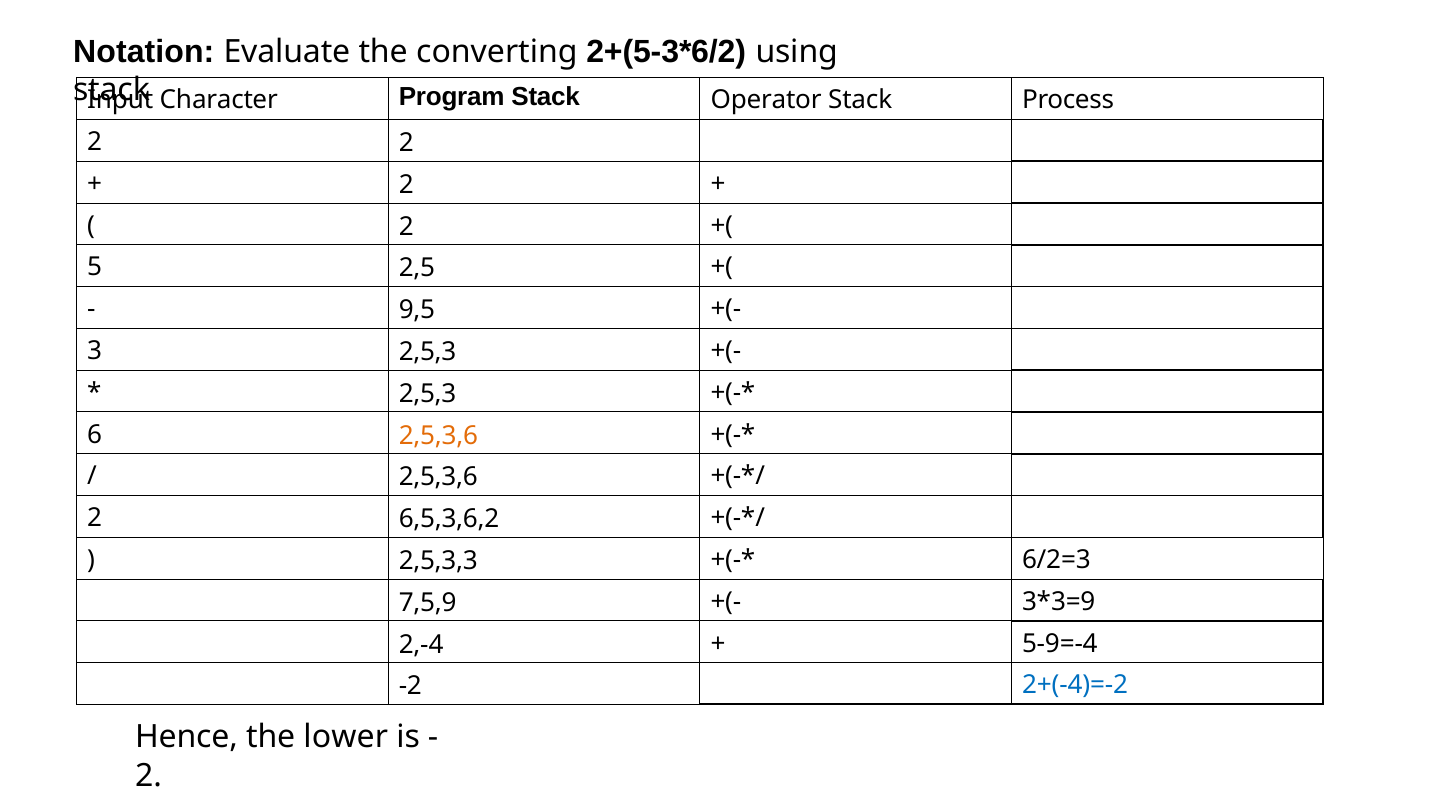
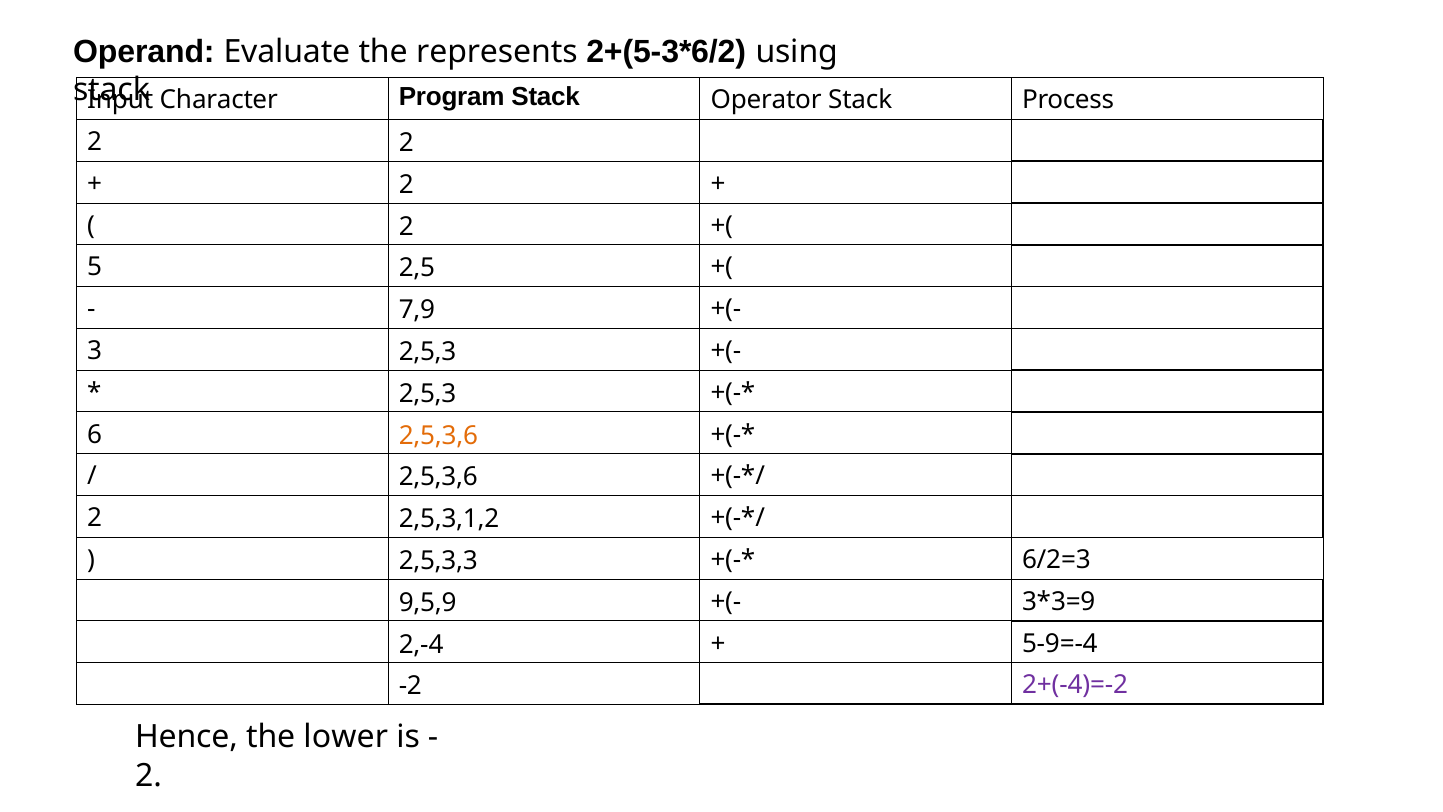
Notation: Notation -> Operand
converting: converting -> represents
9,5: 9,5 -> 7,9
6,5,3,6,2: 6,5,3,6,2 -> 2,5,3,1,2
7,5,9: 7,5,9 -> 9,5,9
2+(-4)=-2 colour: blue -> purple
